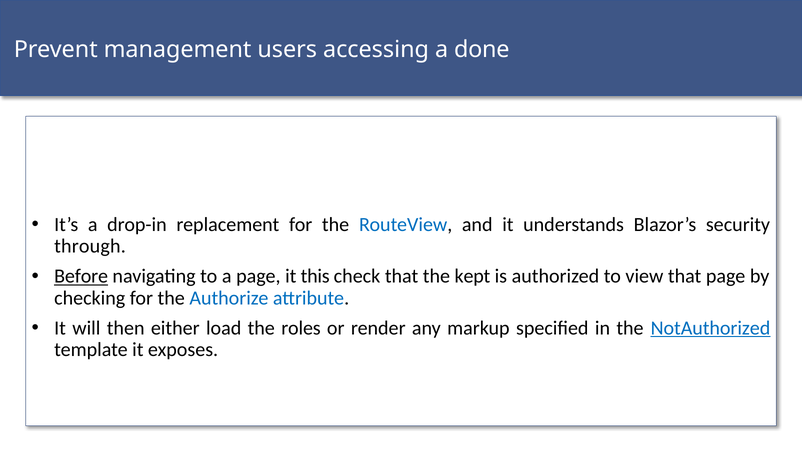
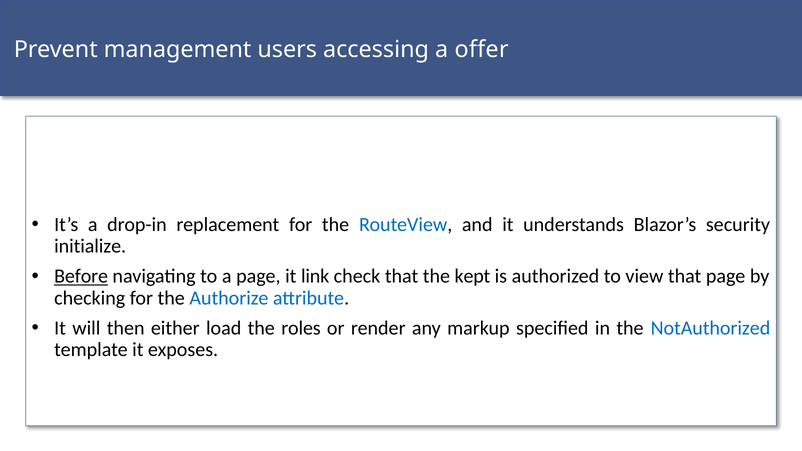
done: done -> offer
through: through -> initialize
this: this -> link
NotAuthorized underline: present -> none
